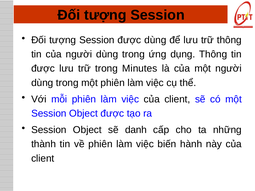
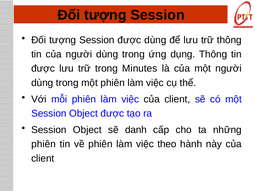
thành at (44, 144): thành -> phiên
biến: biến -> theo
